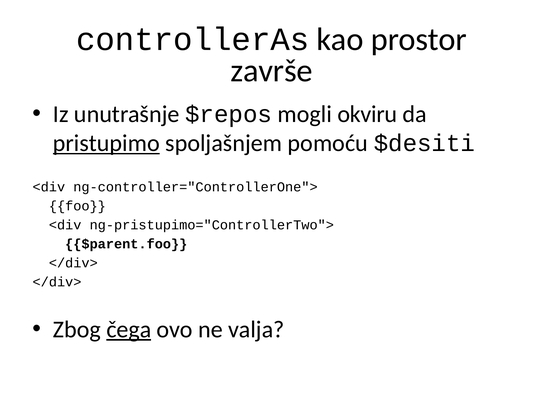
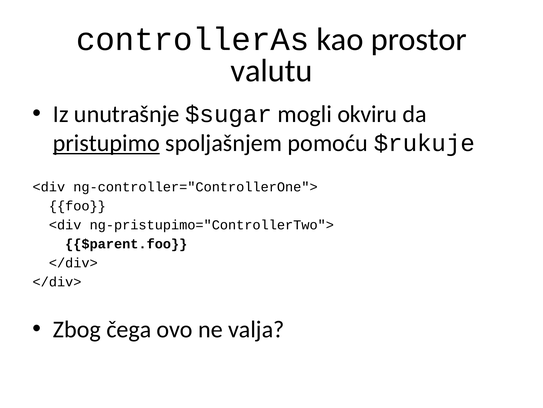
završe: završe -> valutu
$repos: $repos -> $sugar
$desiti: $desiti -> $rukuje
čega underline: present -> none
